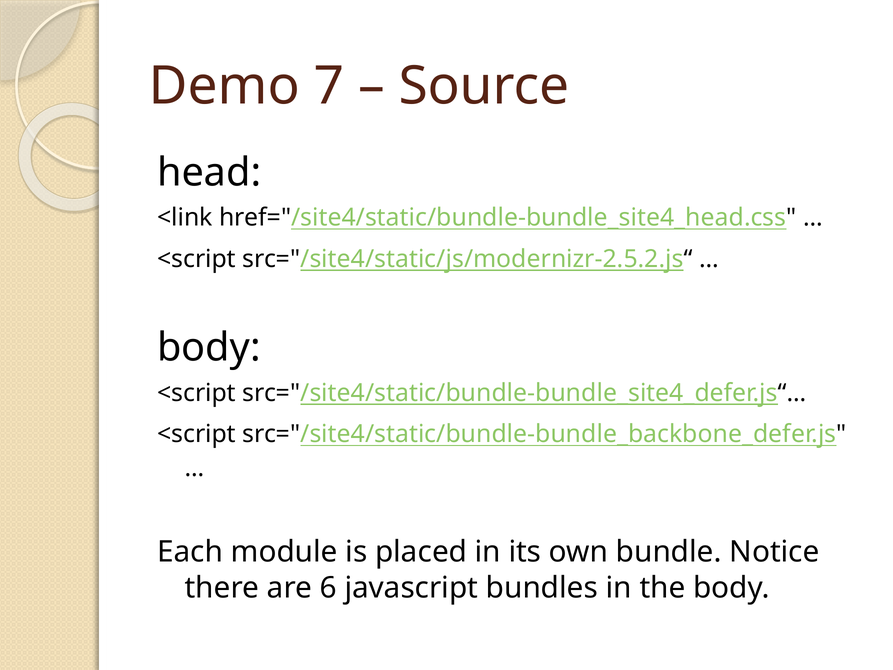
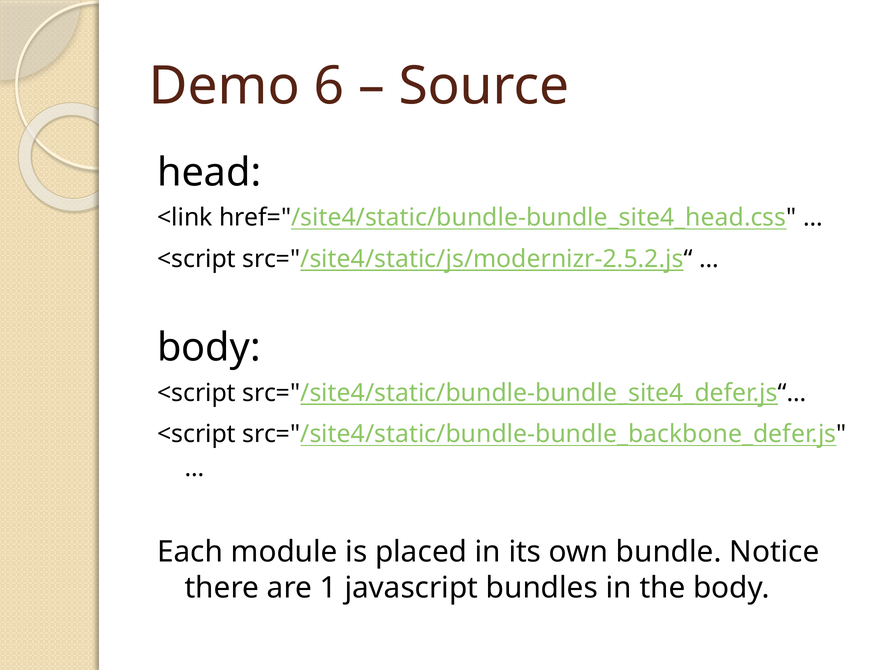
7: 7 -> 6
6: 6 -> 1
